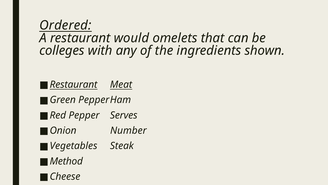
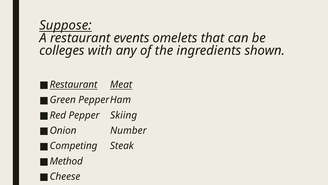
Ordered: Ordered -> Suppose
would: would -> events
Serves: Serves -> Skiing
Vegetables: Vegetables -> Competing
